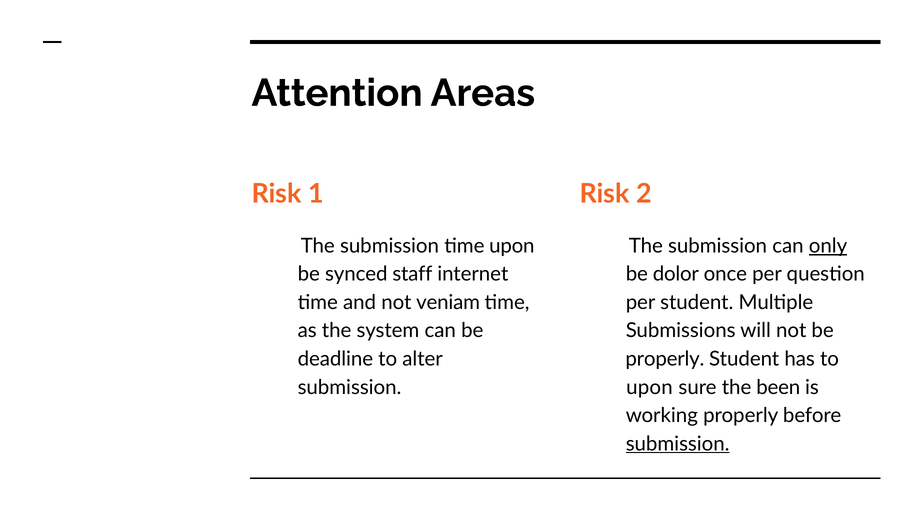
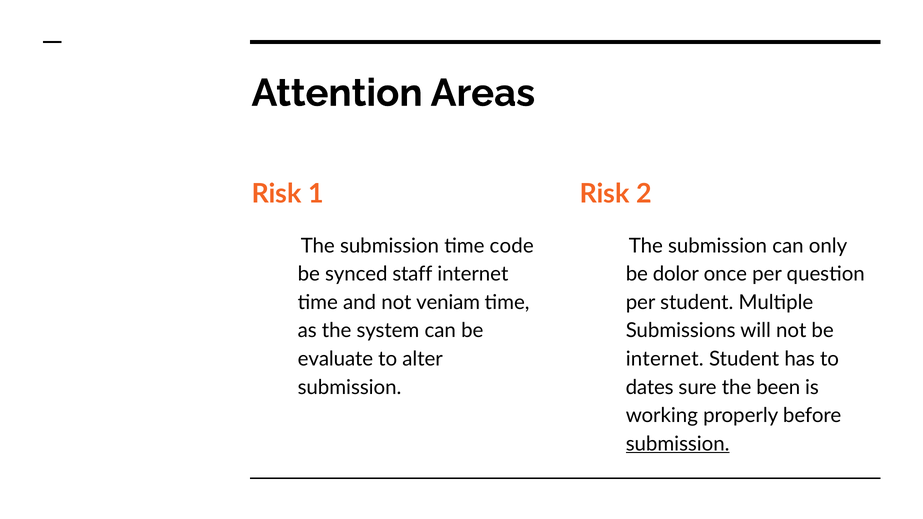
time upon: upon -> code
only underline: present -> none
deadline: deadline -> evaluate
properly at (665, 359): properly -> internet
upon at (649, 387): upon -> dates
